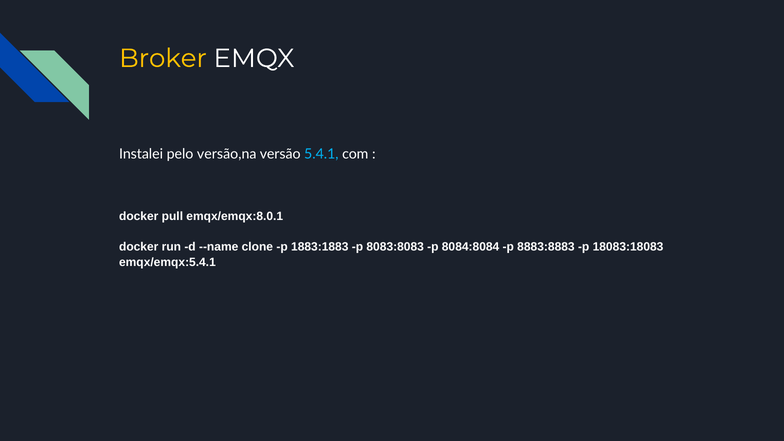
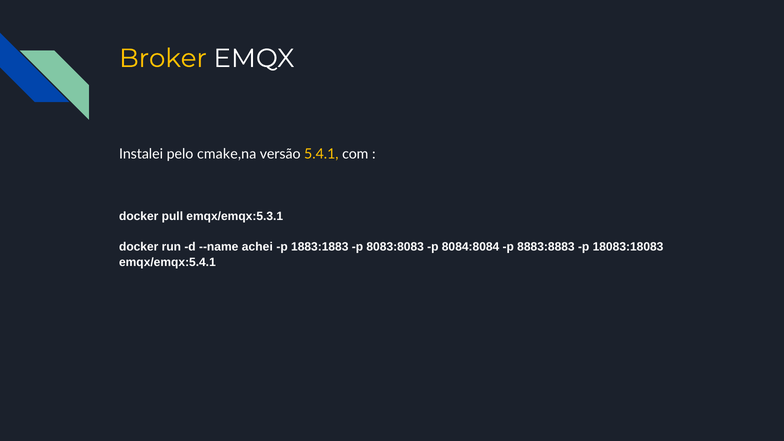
versão,na: versão,na -> cmake,na
5.4.1 colour: light blue -> yellow
emqx/emqx:8.0.1: emqx/emqx:8.0.1 -> emqx/emqx:5.3.1
clone: clone -> achei
